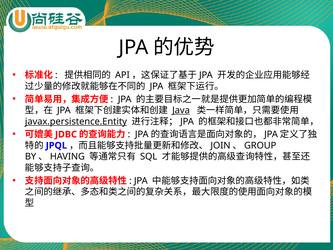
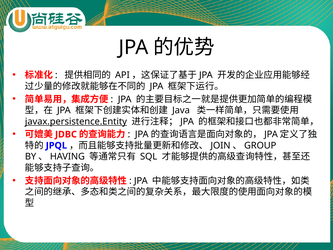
Java underline: present -> none
